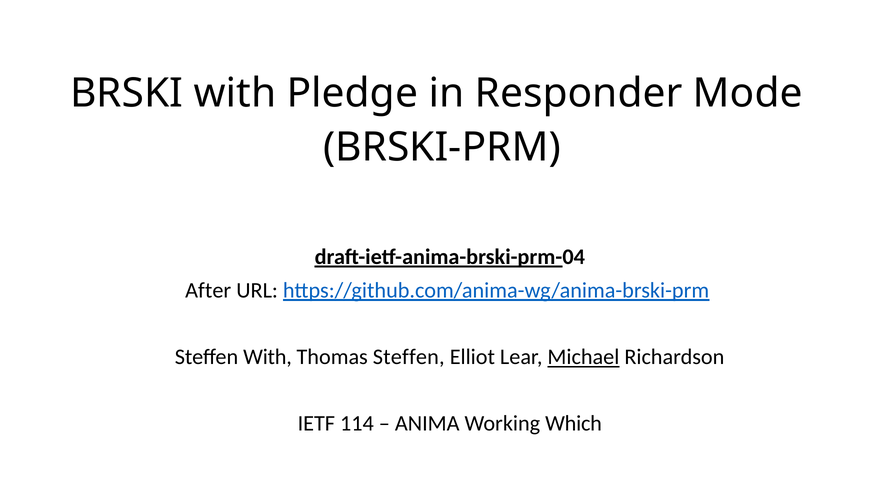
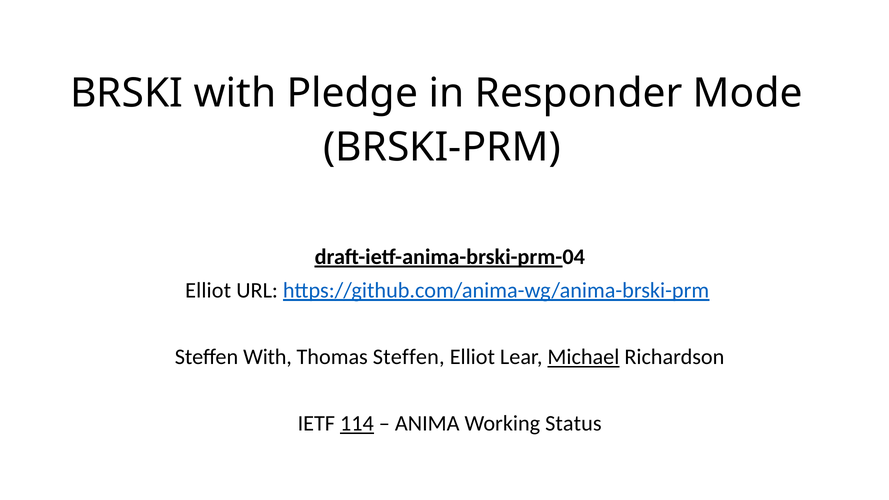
After at (208, 290): After -> Elliot
114 underline: none -> present
Which: Which -> Status
